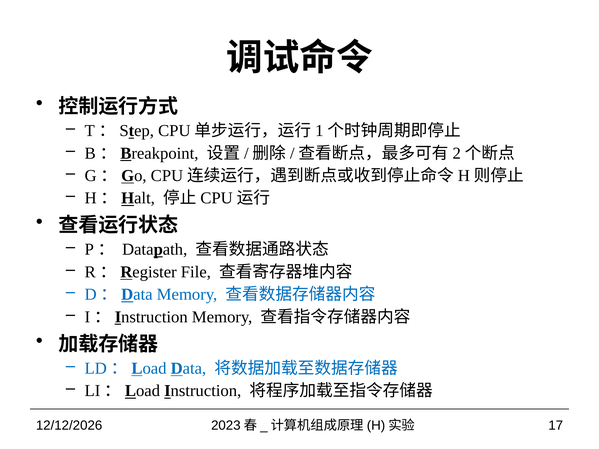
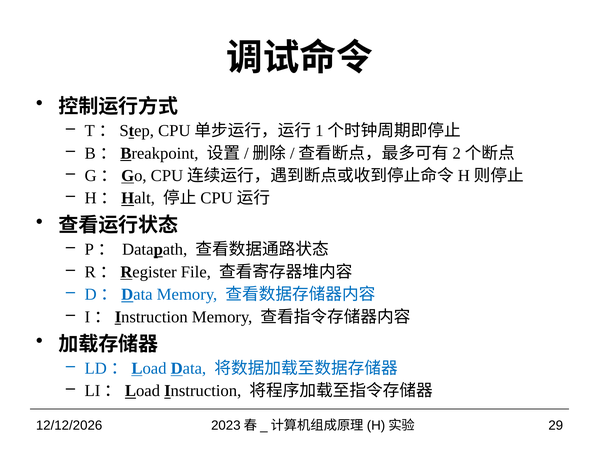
17: 17 -> 29
